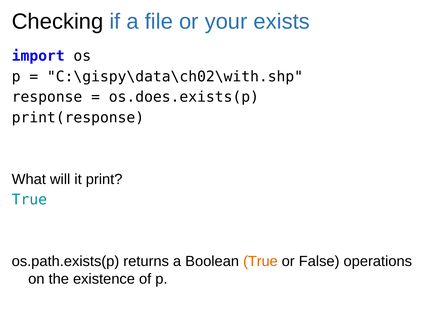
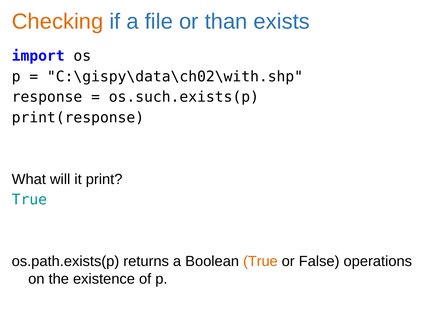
Checking colour: black -> orange
your: your -> than
os.does.exists(p: os.does.exists(p -> os.such.exists(p
